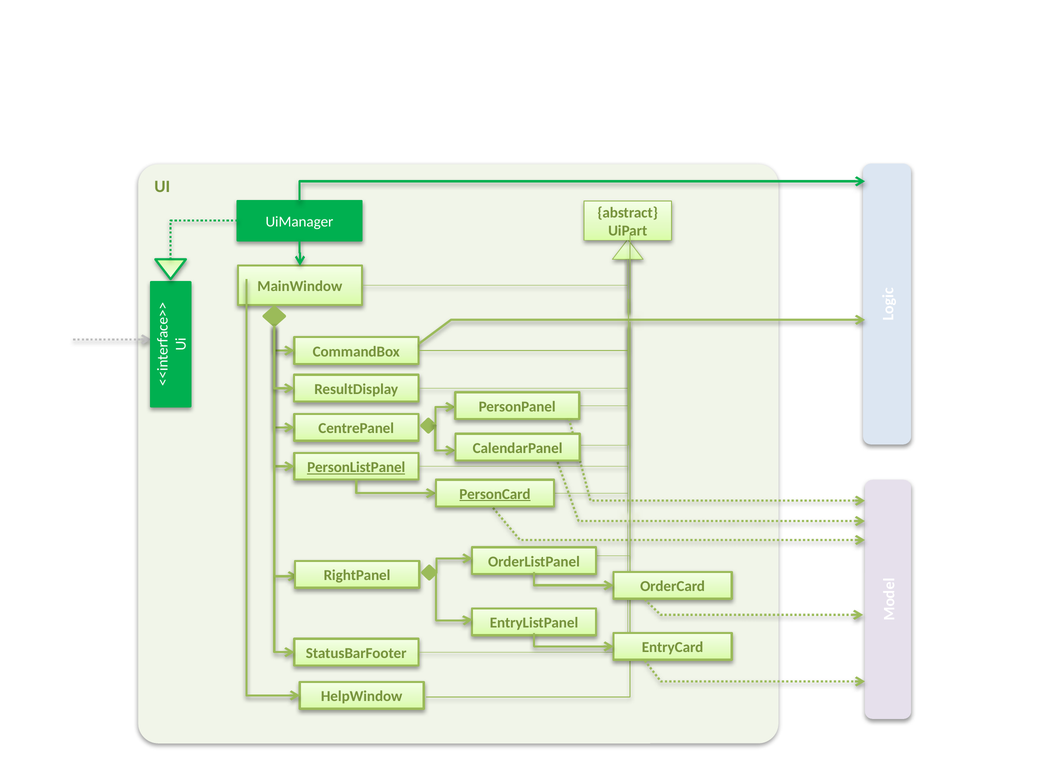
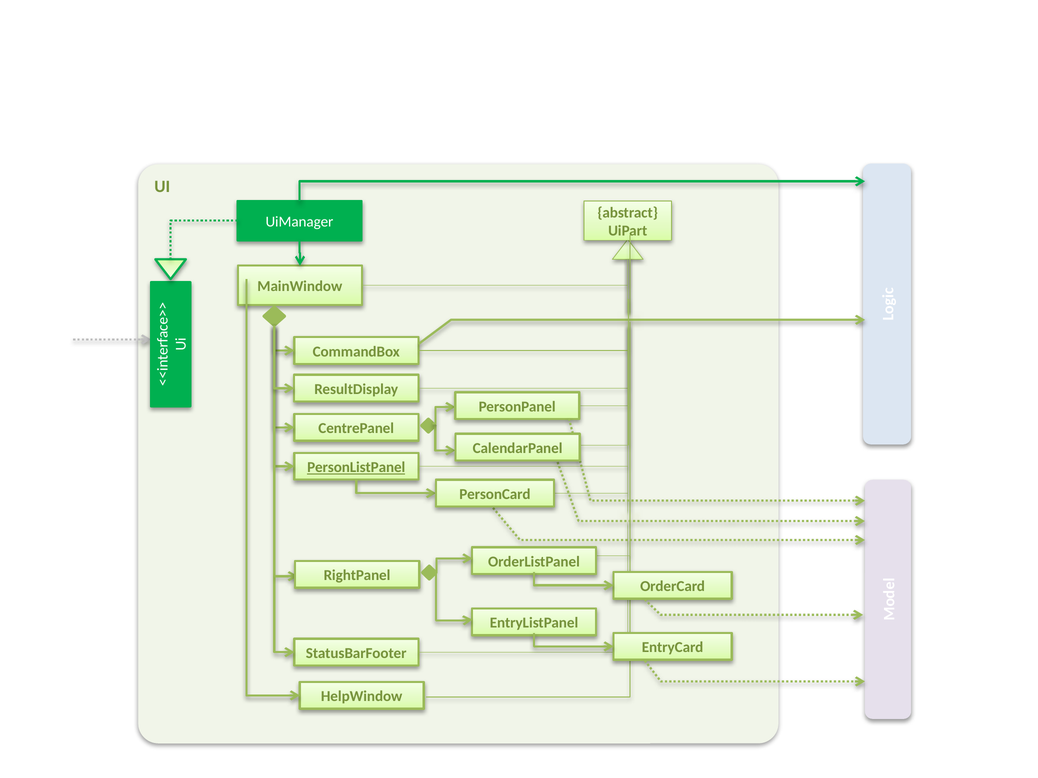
PersonCard underline: present -> none
